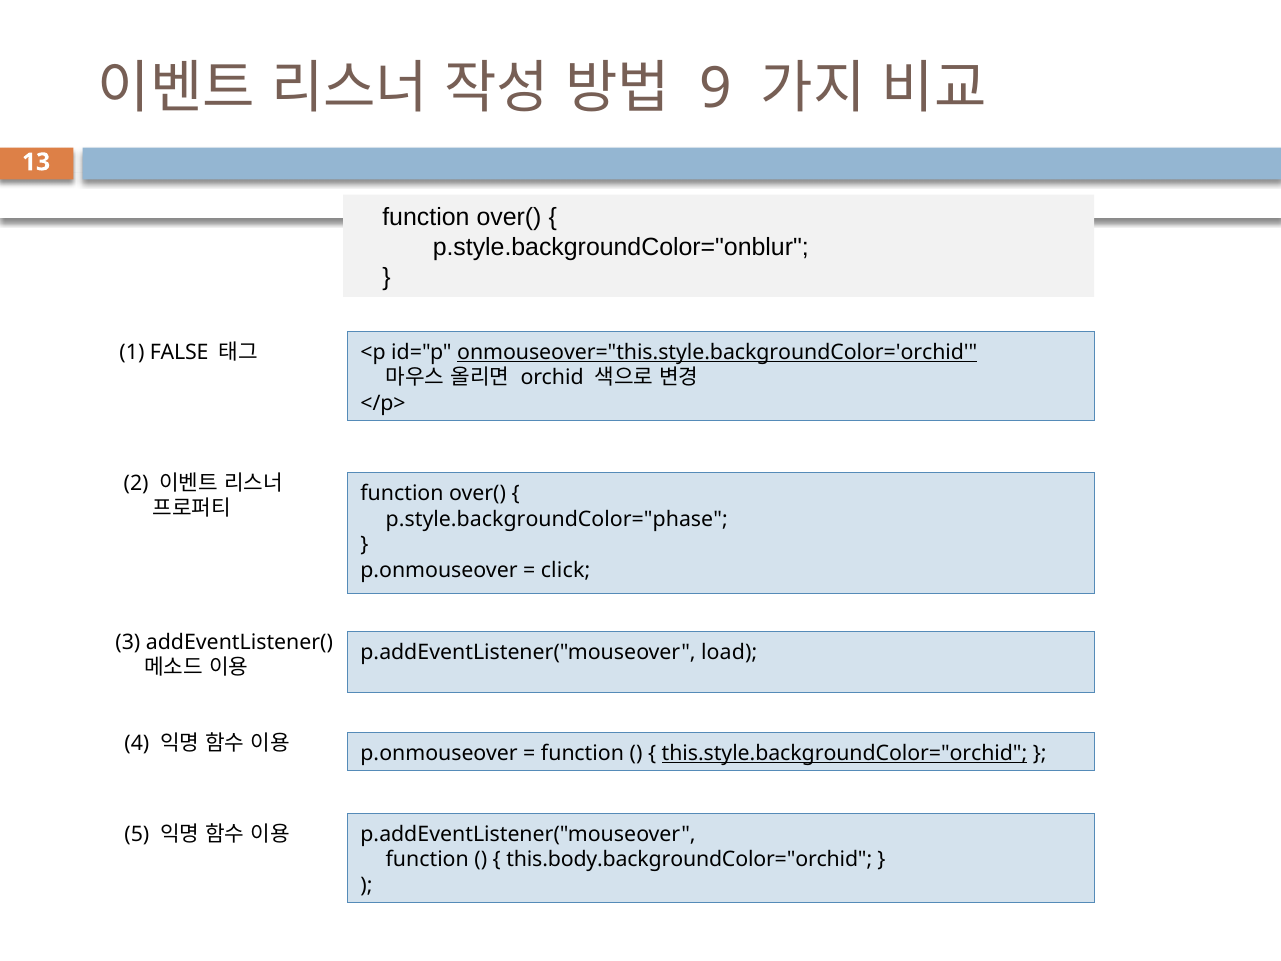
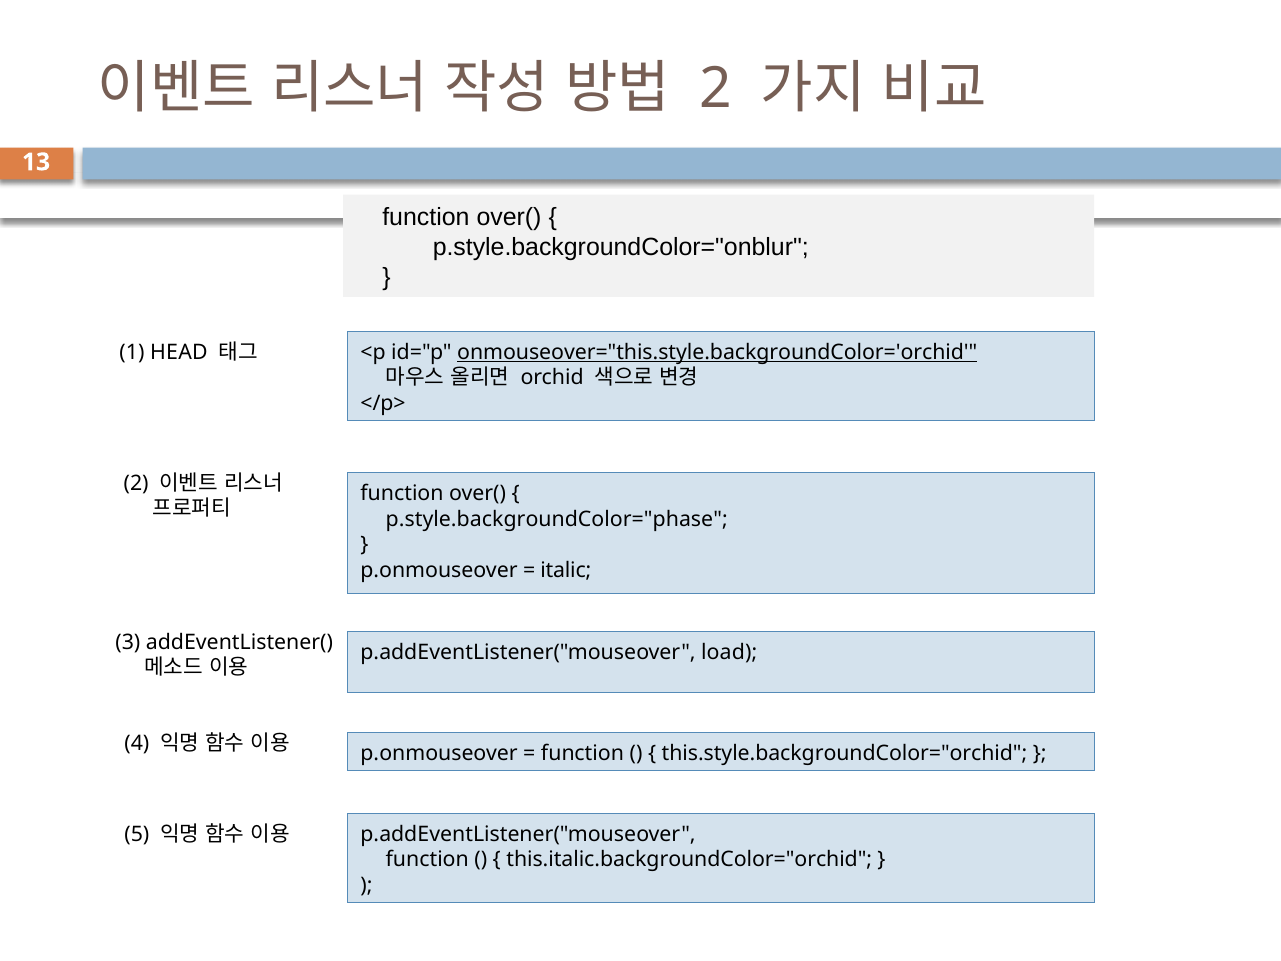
9 at (716, 89): 9 -> 2
FALSE: FALSE -> HEAD
click: click -> italic
this.style.backgroundColor="orchid underline: present -> none
this.body.backgroundColor="orchid: this.body.backgroundColor="orchid -> this.italic.backgroundColor="orchid
